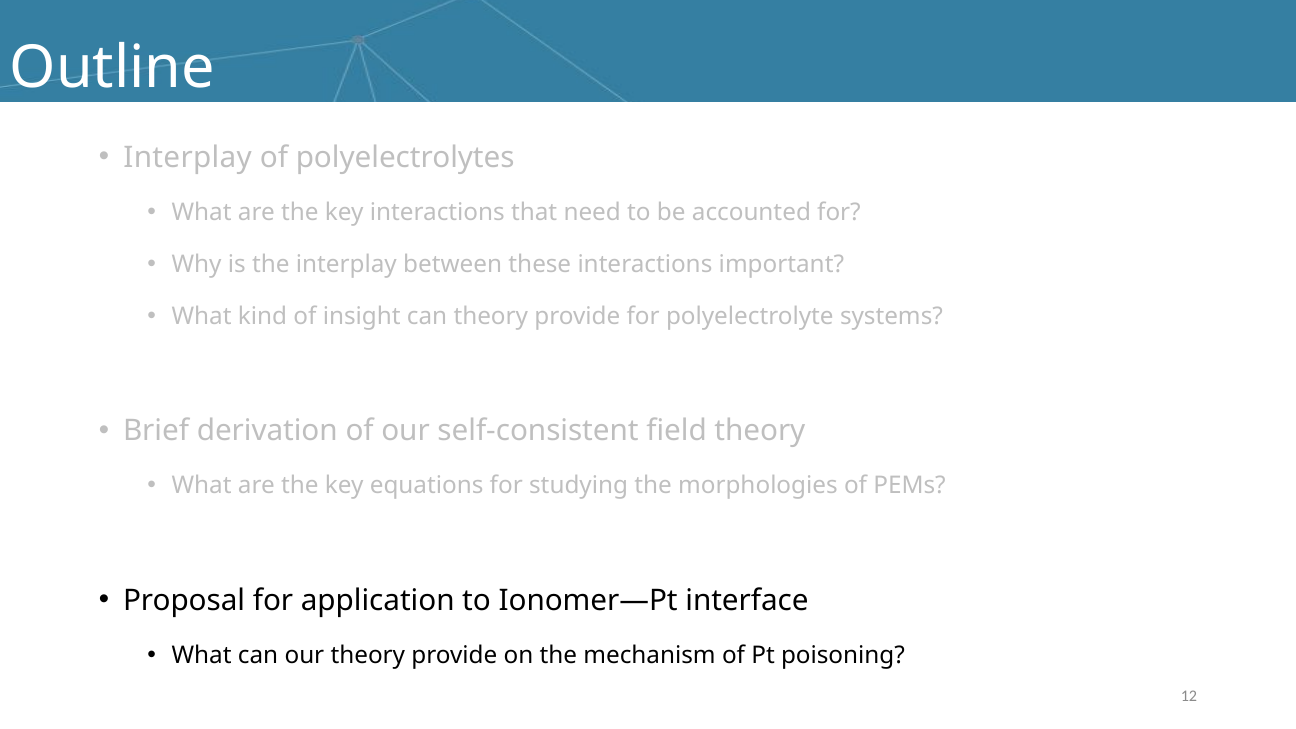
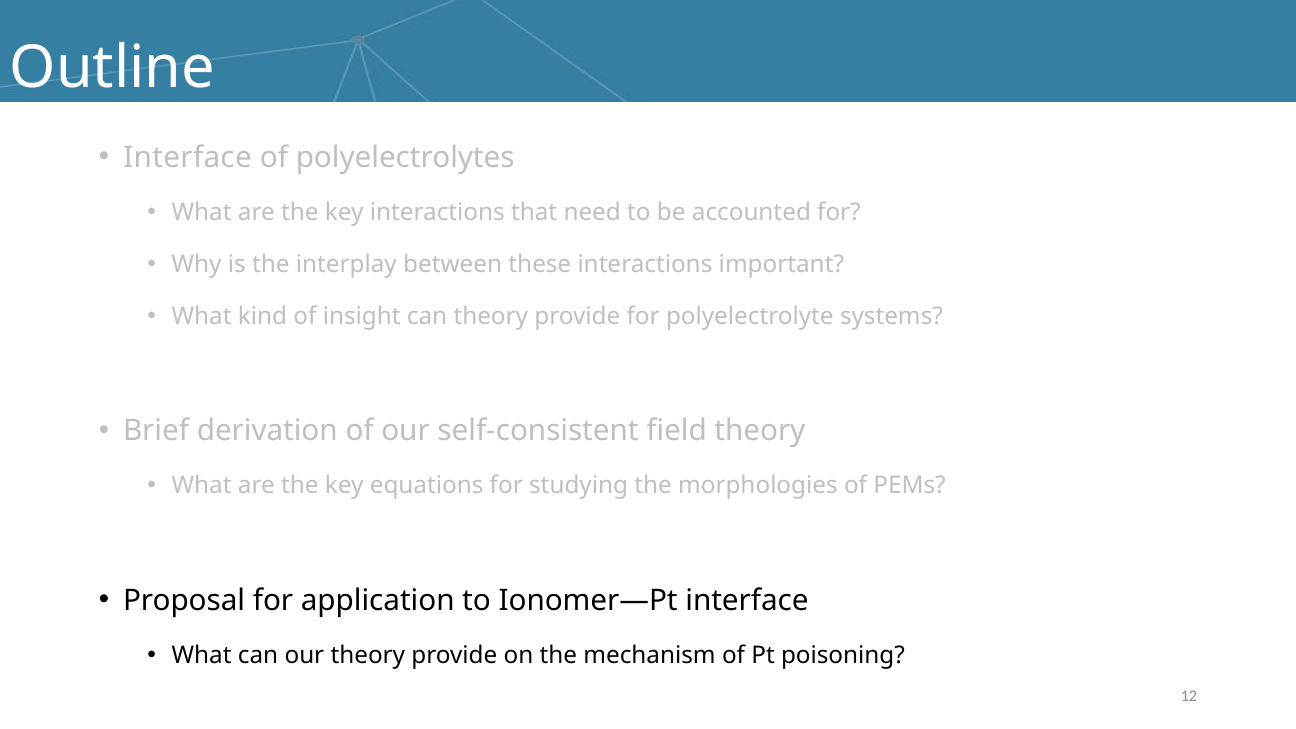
Interplay at (188, 157): Interplay -> Interface
